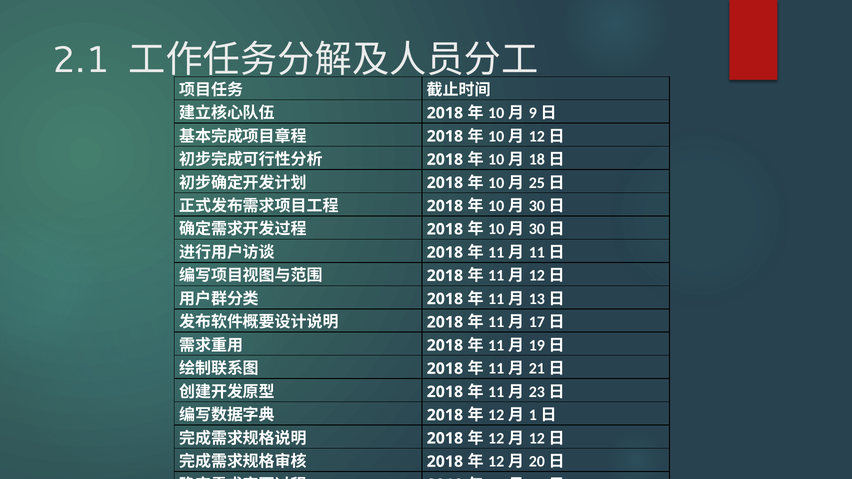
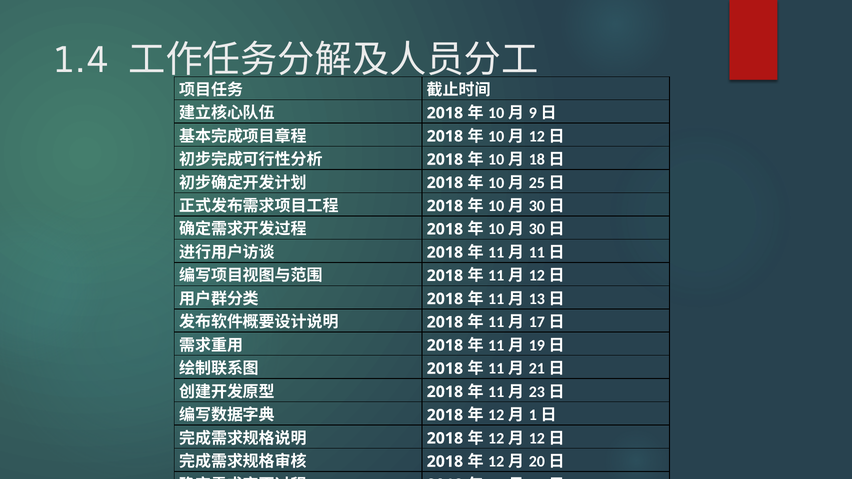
2.1: 2.1 -> 1.4
